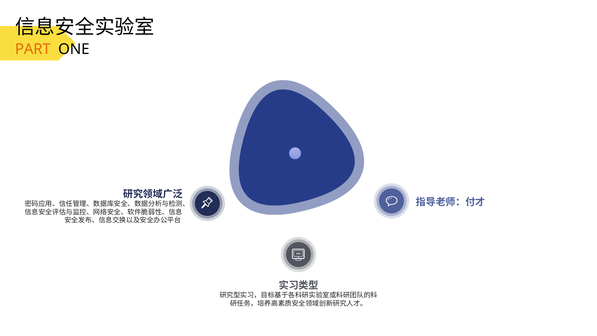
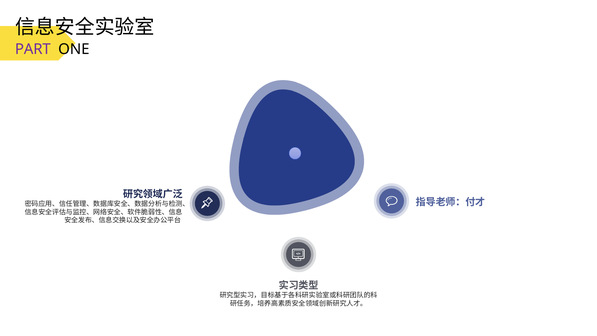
PART colour: orange -> purple
